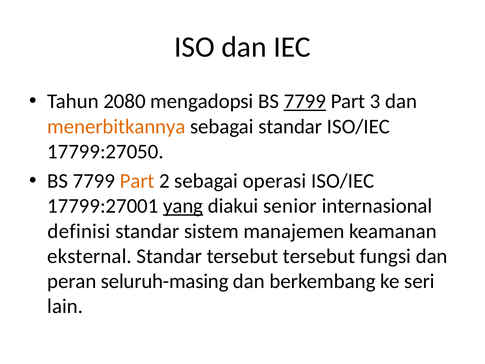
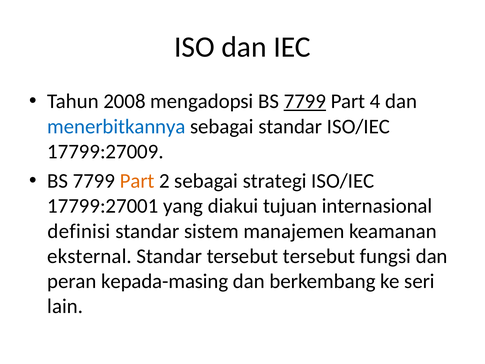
2080: 2080 -> 2008
3: 3 -> 4
menerbitkannya colour: orange -> blue
17799:27050: 17799:27050 -> 17799:27009
operasi: operasi -> strategi
yang underline: present -> none
senior: senior -> tujuan
seluruh-masing: seluruh-masing -> kepada-masing
